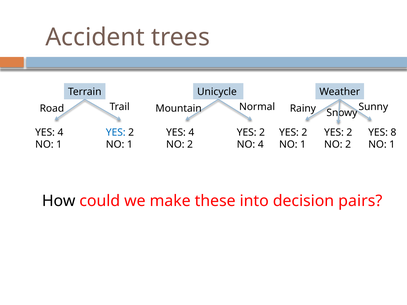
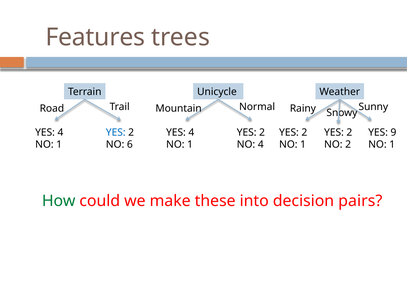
Accident: Accident -> Features
8: 8 -> 9
1 at (130, 145): 1 -> 6
2 at (190, 145): 2 -> 1
How colour: black -> green
